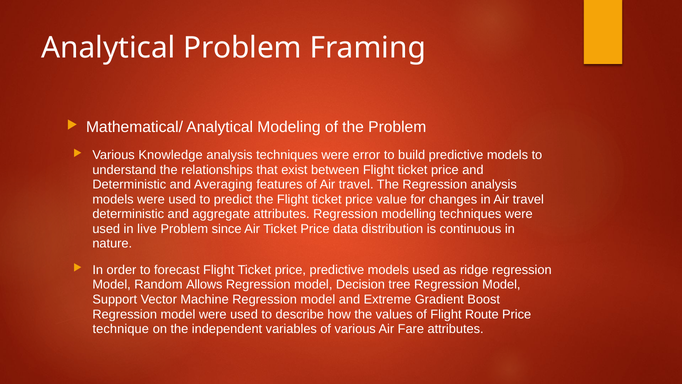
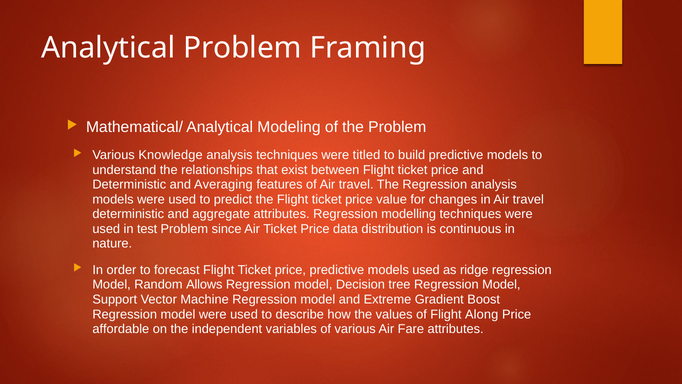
error: error -> titled
live: live -> test
Route: Route -> Along
technique: technique -> affordable
